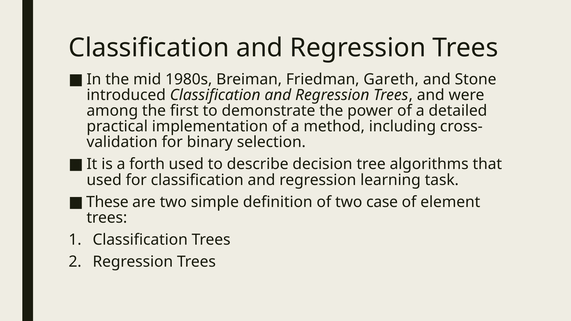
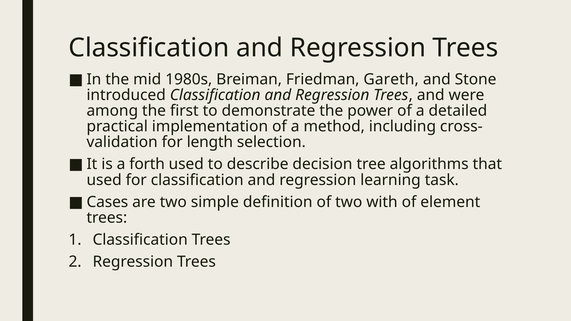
binary: binary -> length
These: These -> Cases
case: case -> with
